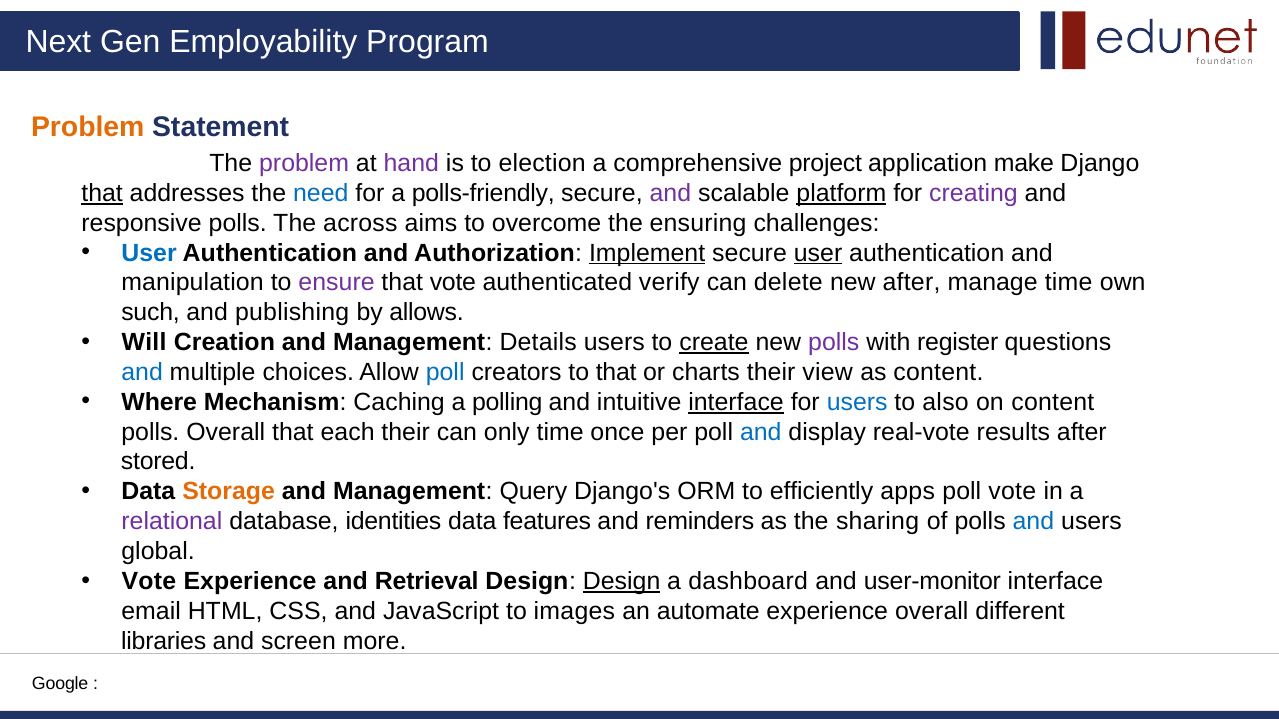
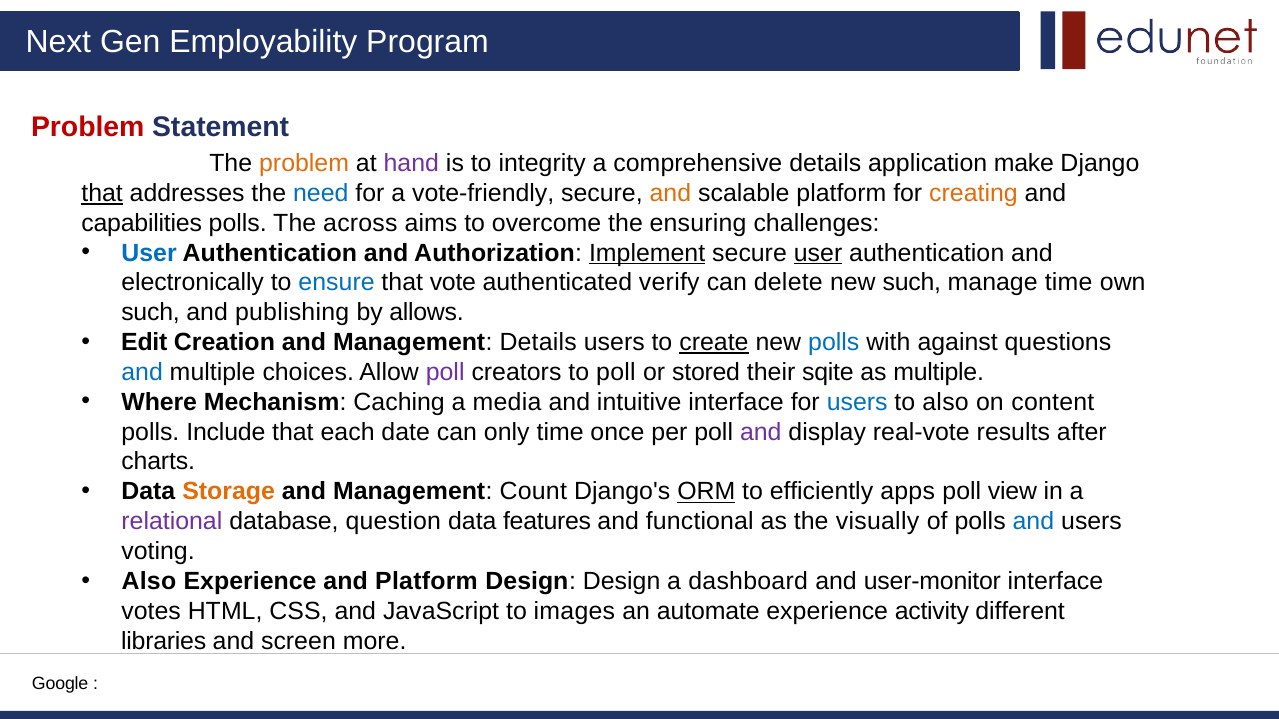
Problem at (88, 127) colour: orange -> red
problem at (304, 163) colour: purple -> orange
election: election -> integrity
comprehensive project: project -> details
polls-friendly: polls-friendly -> vote-friendly
and at (670, 193) colour: purple -> orange
platform at (841, 193) underline: present -> none
creating colour: purple -> orange
responsive: responsive -> capabilities
manipulation: manipulation -> electronically
ensure colour: purple -> blue
new after: after -> such
Will: Will -> Edit
polls at (834, 343) colour: purple -> blue
register: register -> against
poll at (445, 372) colour: blue -> purple
to that: that -> poll
charts: charts -> stored
view: view -> sqite
as content: content -> multiple
polling: polling -> media
interface at (736, 402) underline: present -> none
polls Overall: Overall -> Include
each their: their -> date
and at (761, 432) colour: blue -> purple
stored: stored -> charts
Query: Query -> Count
ORM underline: none -> present
poll vote: vote -> view
identities: identities -> question
reminders: reminders -> functional
sharing: sharing -> visually
global: global -> voting
Vote at (149, 581): Vote -> Also
and Retrieval: Retrieval -> Platform
Design at (622, 581) underline: present -> none
email: email -> votes
experience overall: overall -> activity
